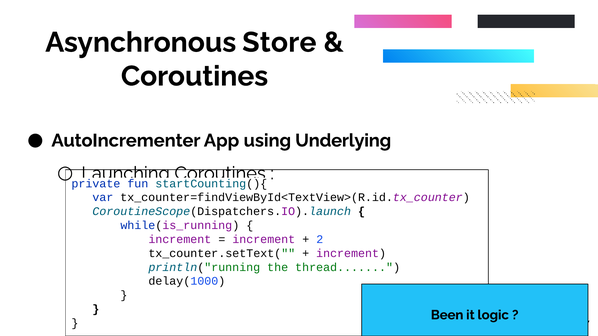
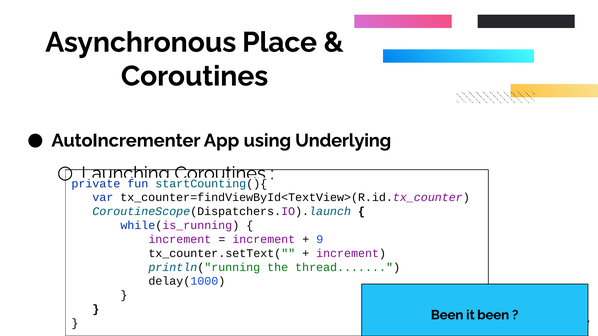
Store: Store -> Place
2: 2 -> 9
it logic: logic -> been
